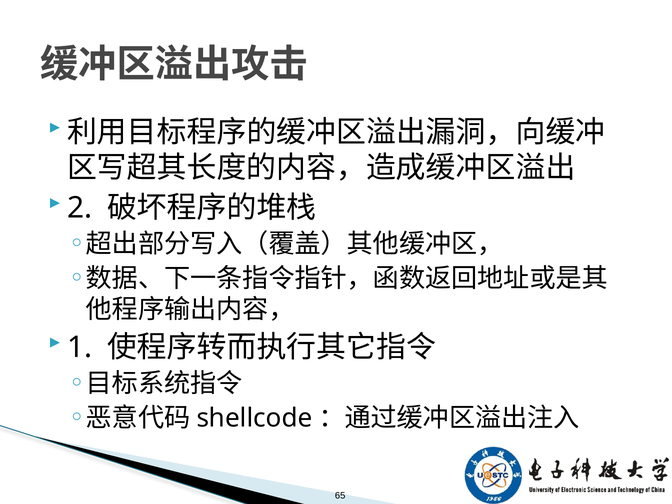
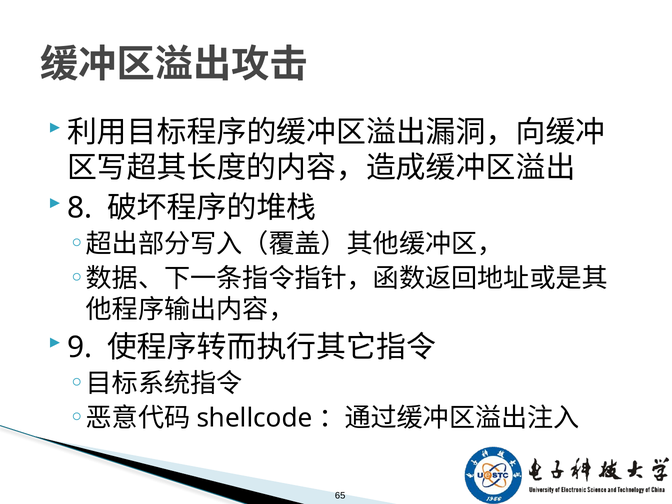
2: 2 -> 8
1: 1 -> 9
